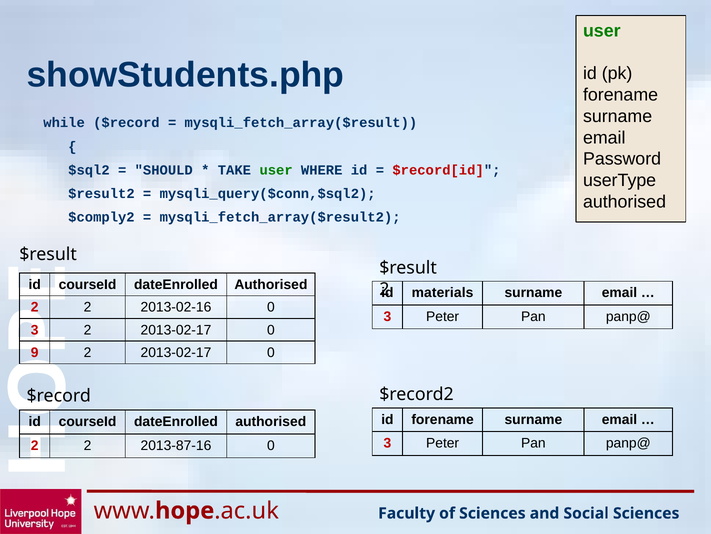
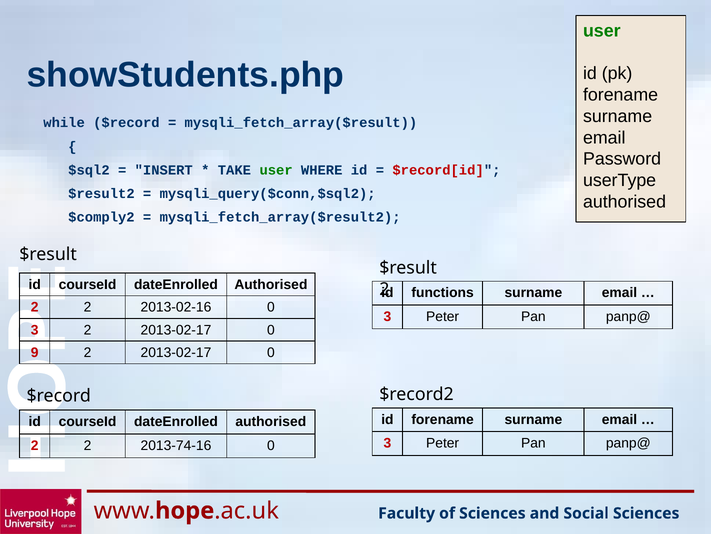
SHOULD: SHOULD -> INSERT
materials: materials -> functions
2013-87-16: 2013-87-16 -> 2013-74-16
